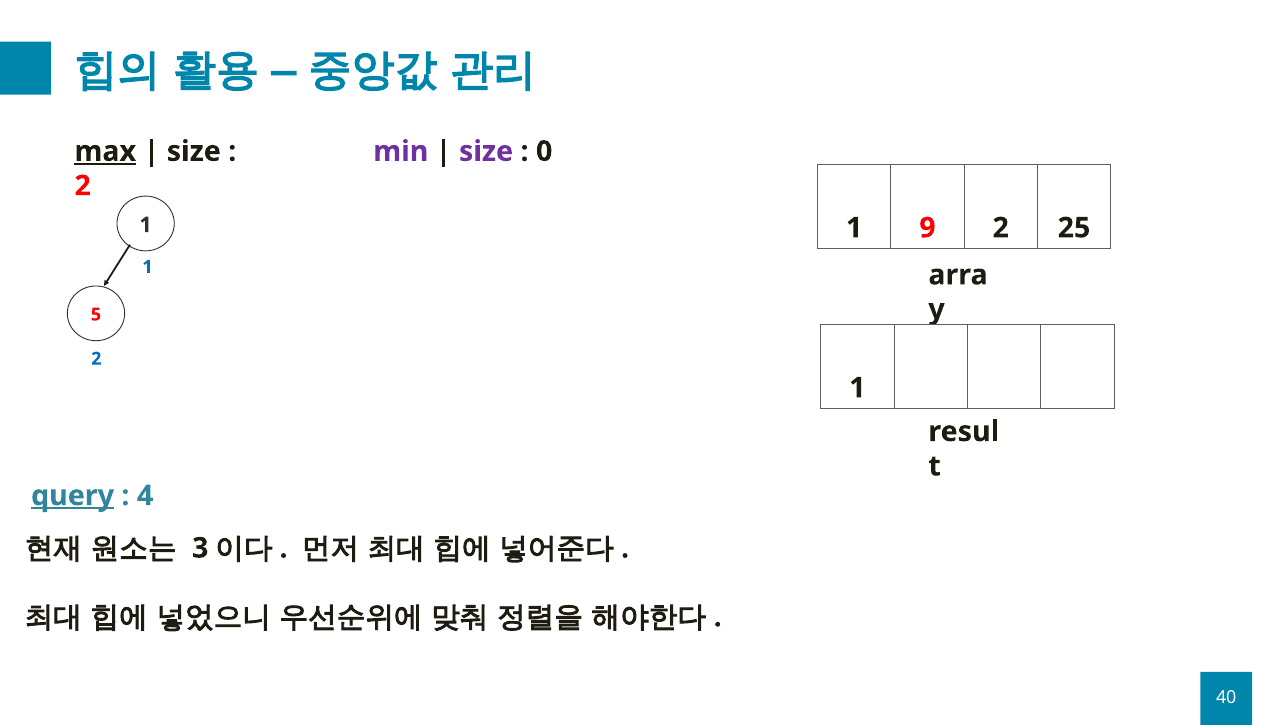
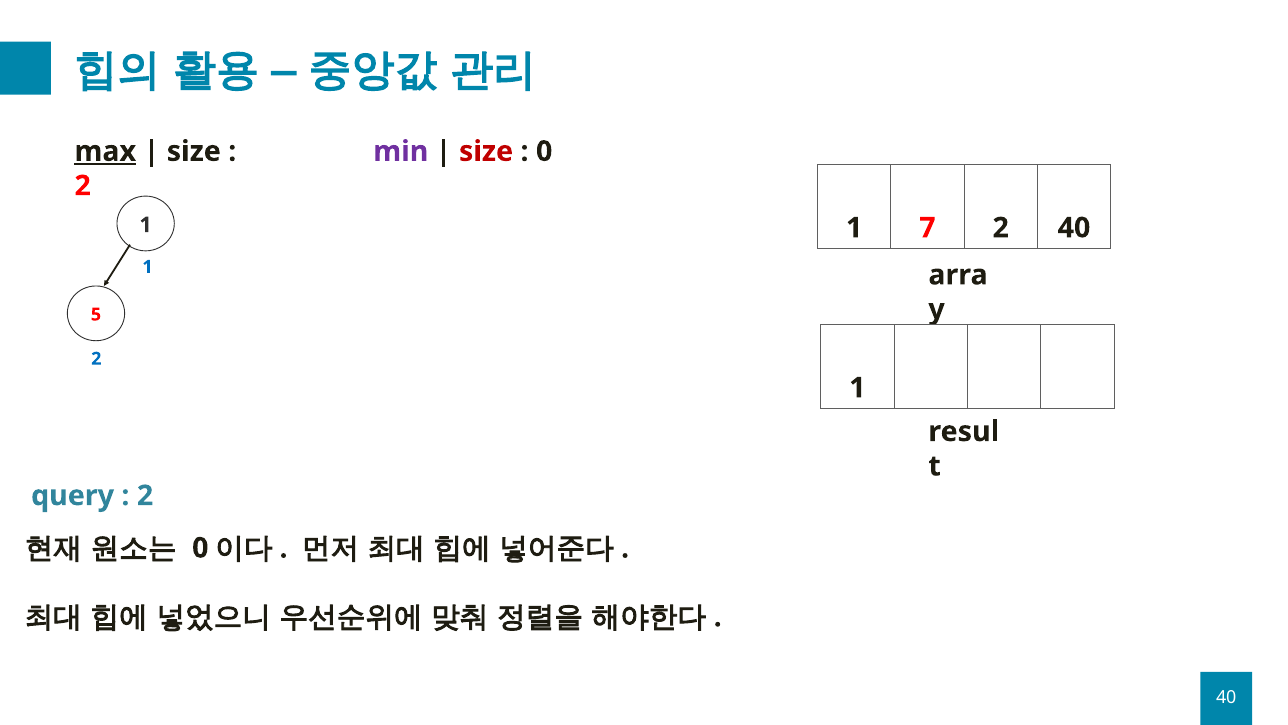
size at (486, 151) colour: purple -> red
9: 9 -> 7
2 25: 25 -> 40
query underline: present -> none
4 at (145, 495): 4 -> 2
3 at (200, 548): 3 -> 0
